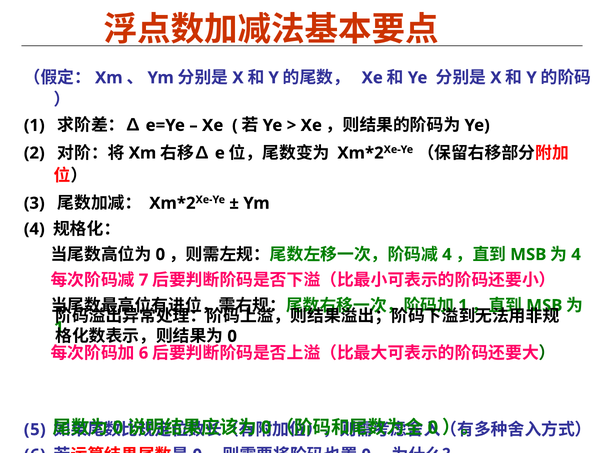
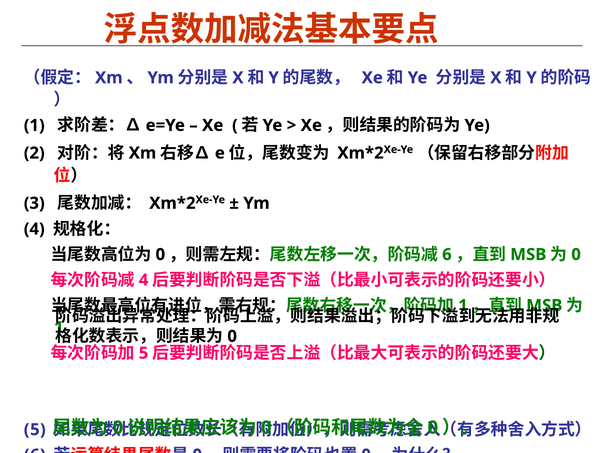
4 at (447, 255): 4 -> 6
4 at (576, 255): 4 -> 0
7 at (144, 280): 7 -> 4
6 at (144, 353): 6 -> 5
